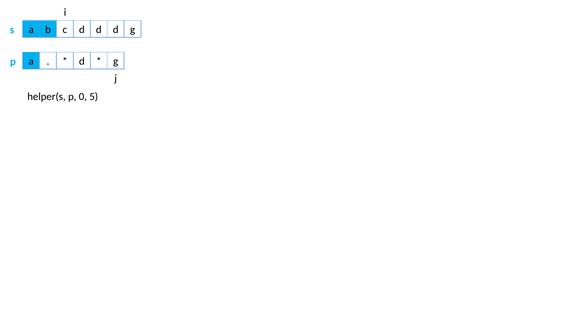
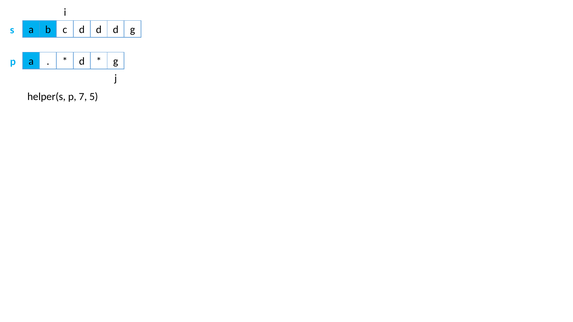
0: 0 -> 7
